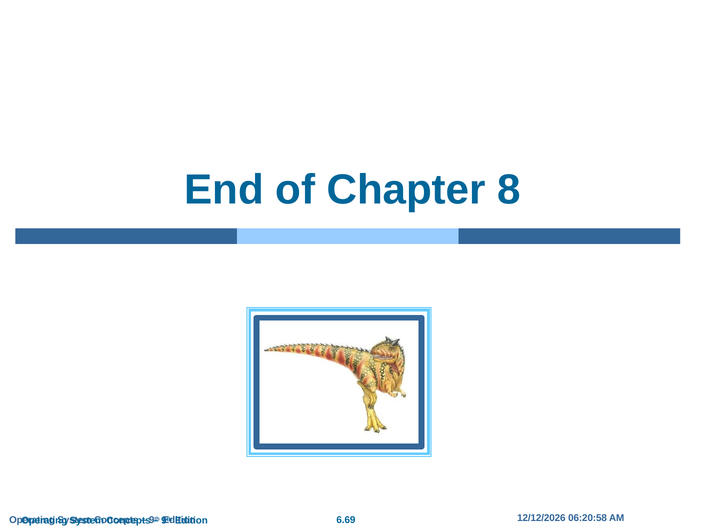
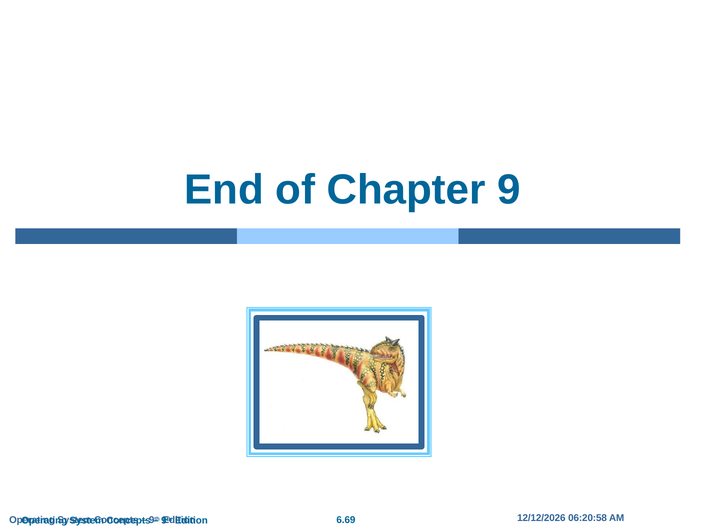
8: 8 -> 9
